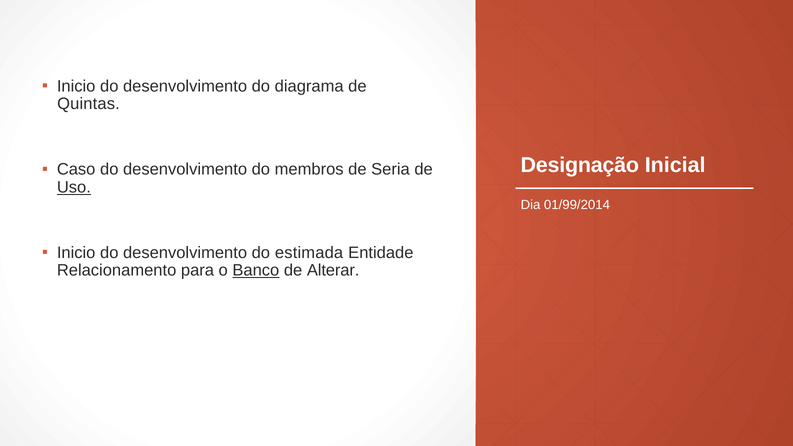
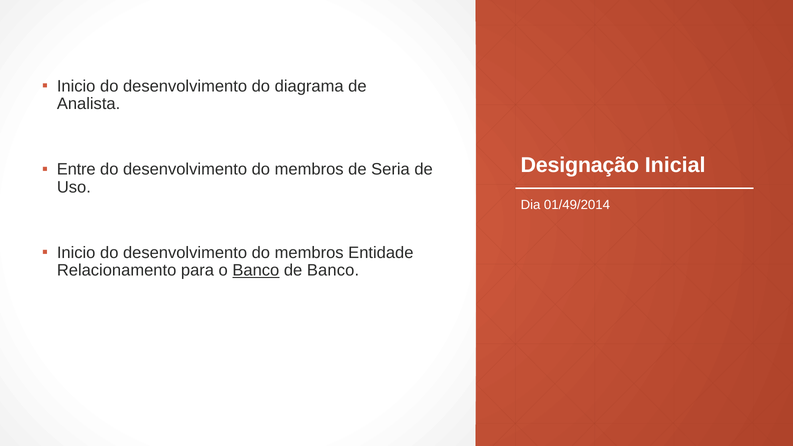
Quintas: Quintas -> Analista
Caso: Caso -> Entre
Uso underline: present -> none
01/99/2014: 01/99/2014 -> 01/49/2014
estimada at (309, 253): estimada -> membros
de Alterar: Alterar -> Banco
